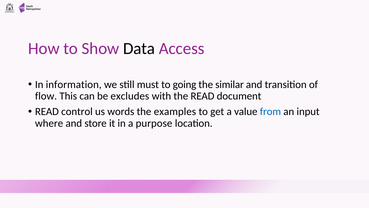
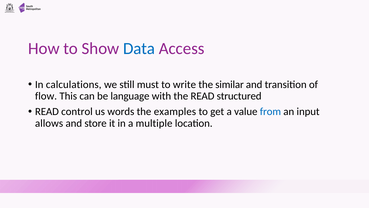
Data colour: black -> blue
information: information -> calculations
going: going -> write
excludes: excludes -> language
document: document -> structured
where: where -> allows
purpose: purpose -> multiple
